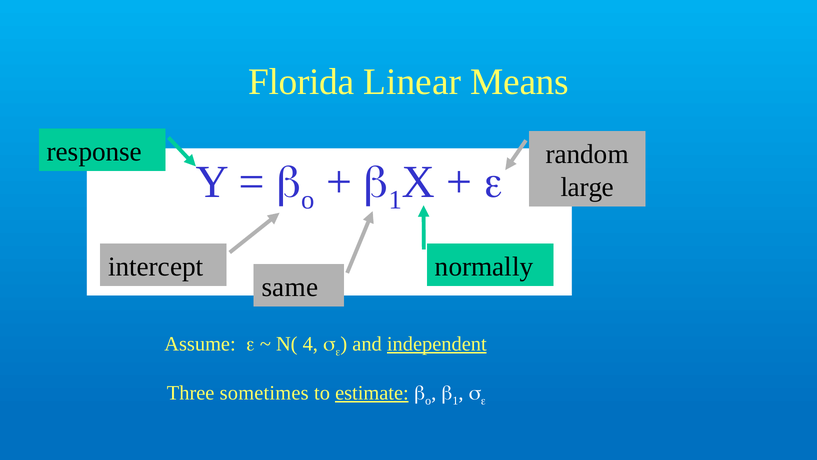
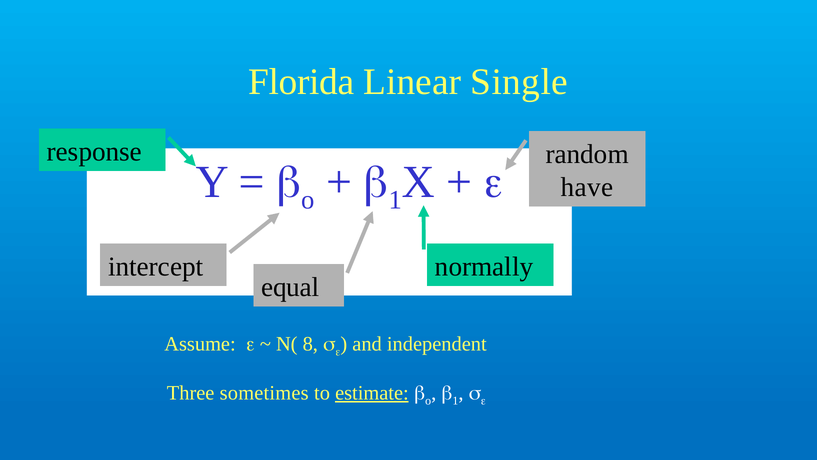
Means: Means -> Single
large: large -> have
same: same -> equal
4: 4 -> 8
independent underline: present -> none
